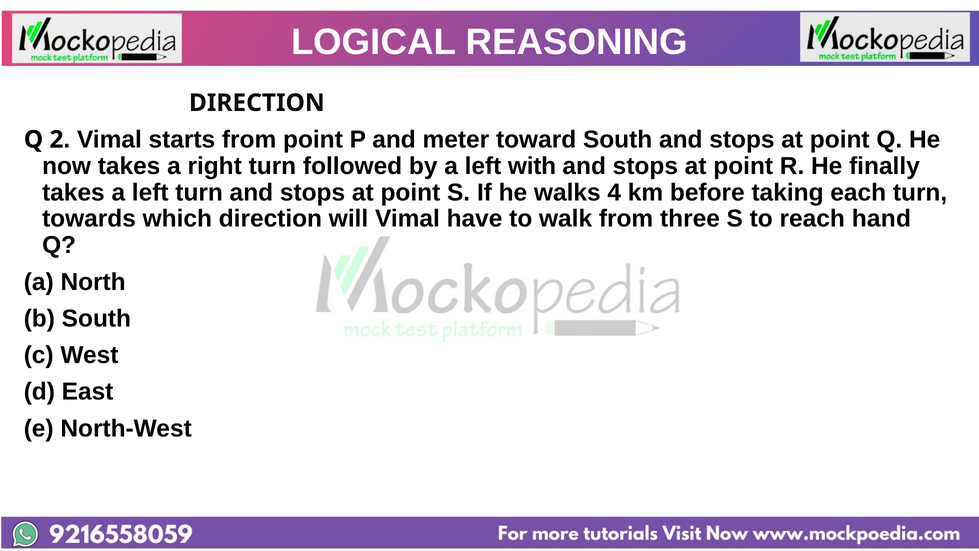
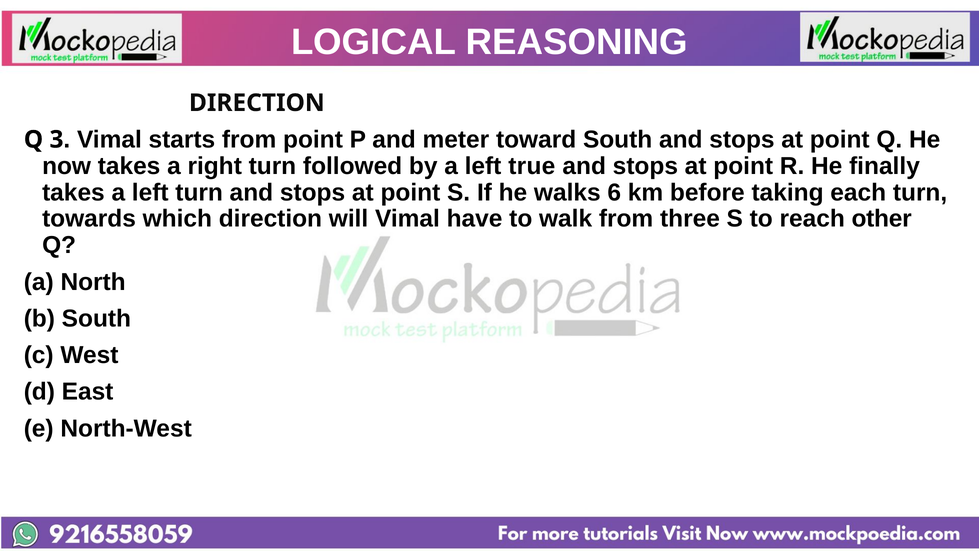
2: 2 -> 3
with: with -> true
4: 4 -> 6
hand: hand -> other
